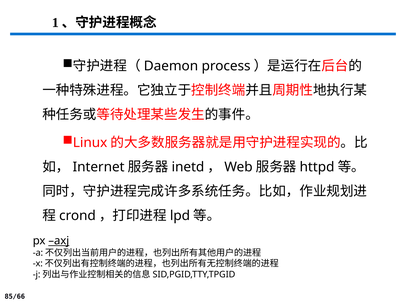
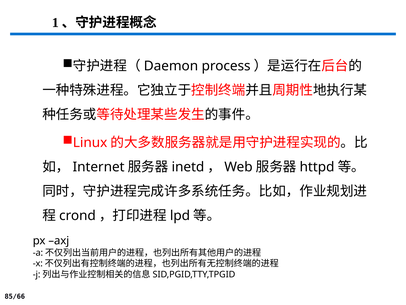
axj underline: present -> none
